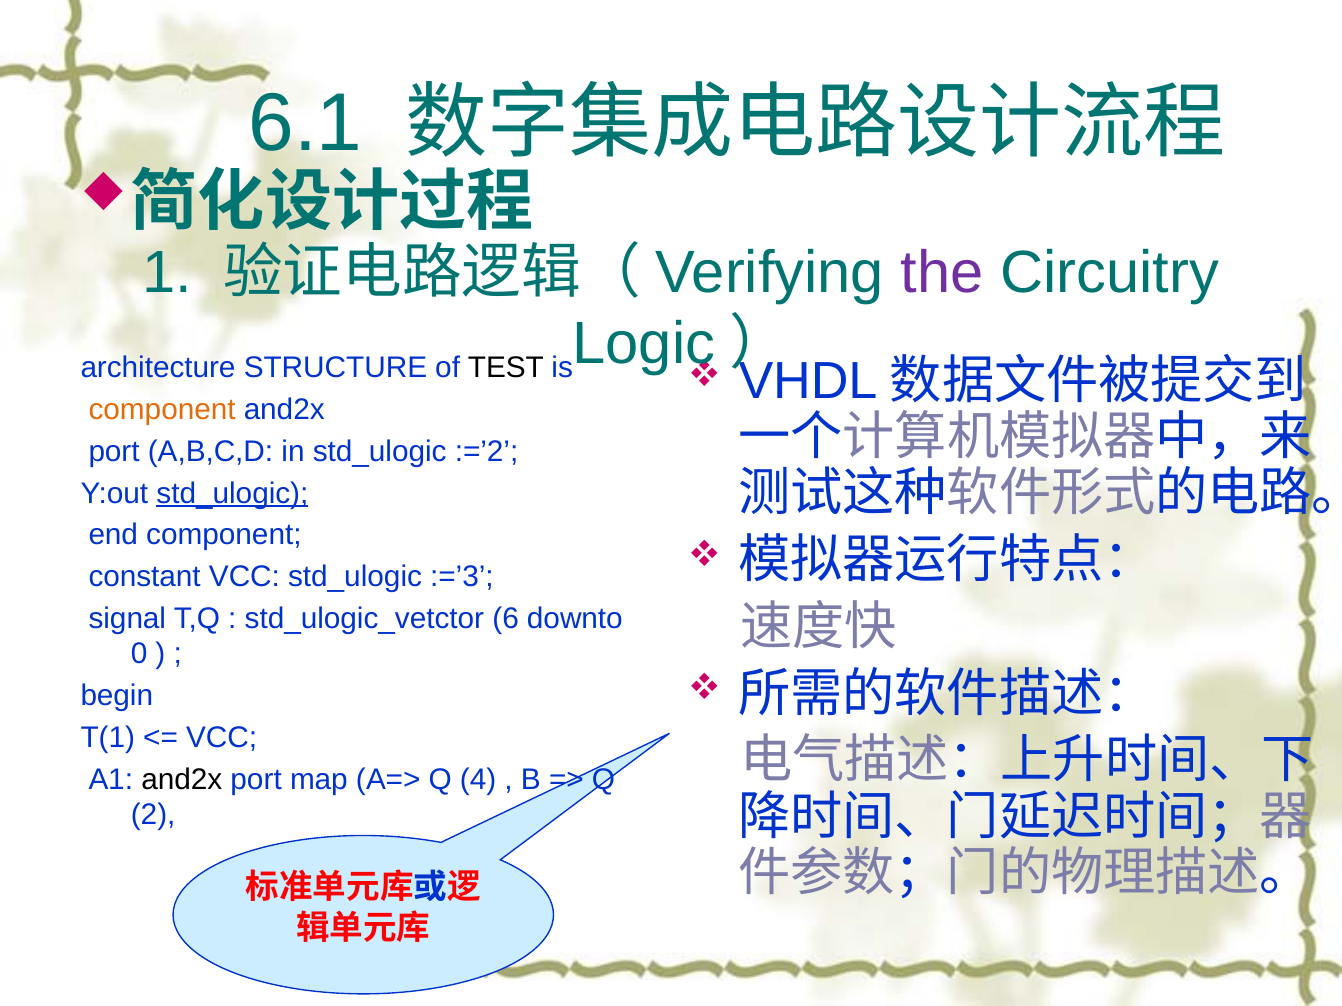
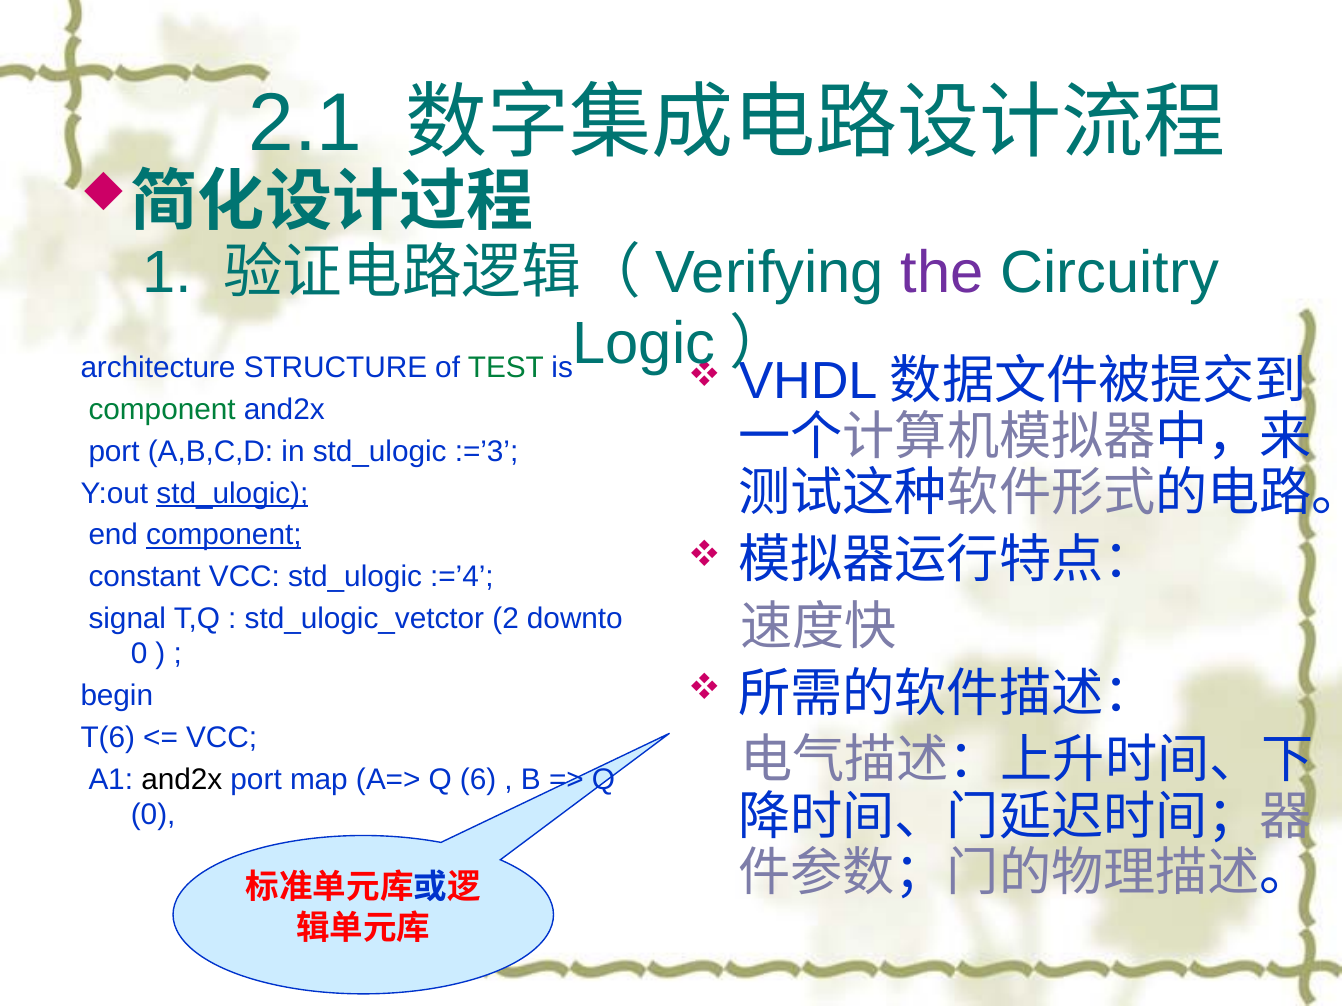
6.1: 6.1 -> 2.1
TEST colour: black -> green
component at (162, 410) colour: orange -> green
:=’2: :=’2 -> :=’3
component at (224, 535) underline: none -> present
:=’3: :=’3 -> :=’4
6: 6 -> 2
T(1: T(1 -> T(6
4: 4 -> 6
2 at (153, 815): 2 -> 0
